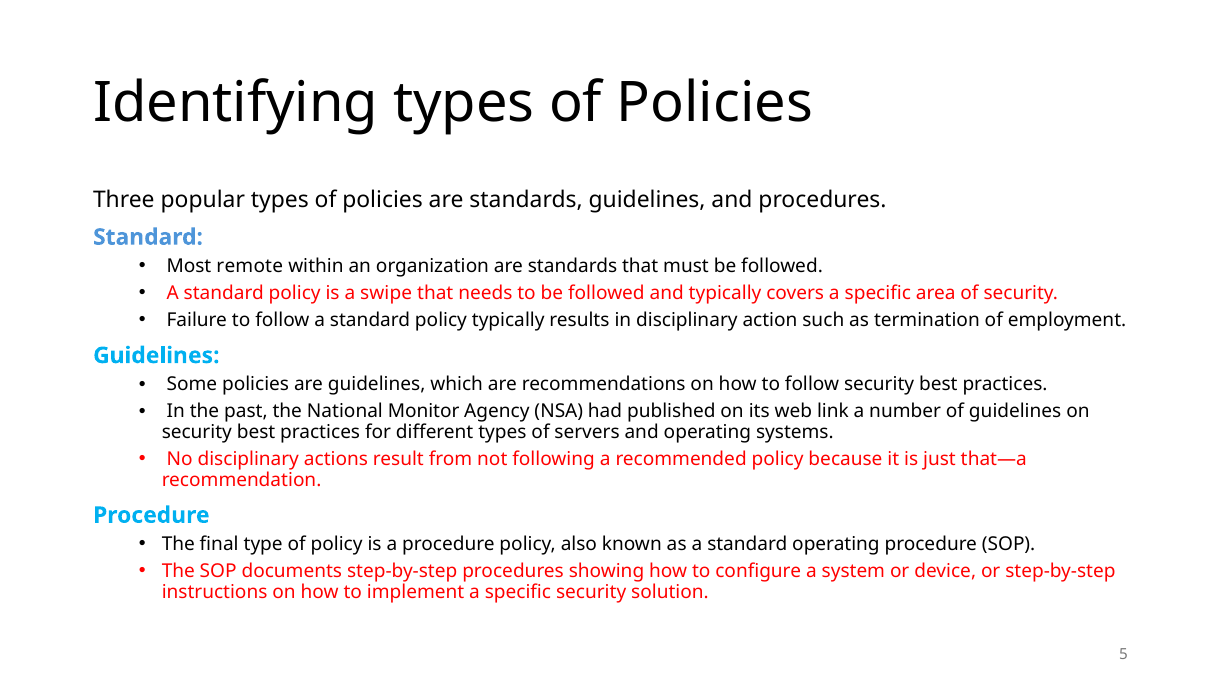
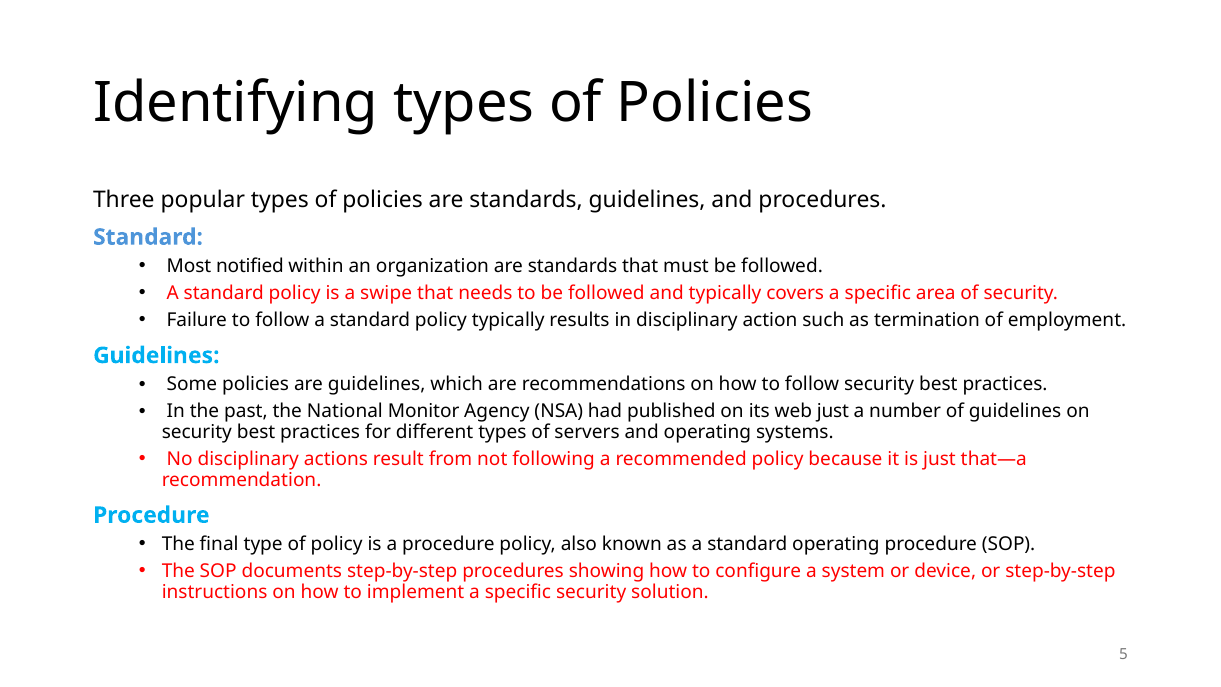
remote: remote -> notified
web link: link -> just
